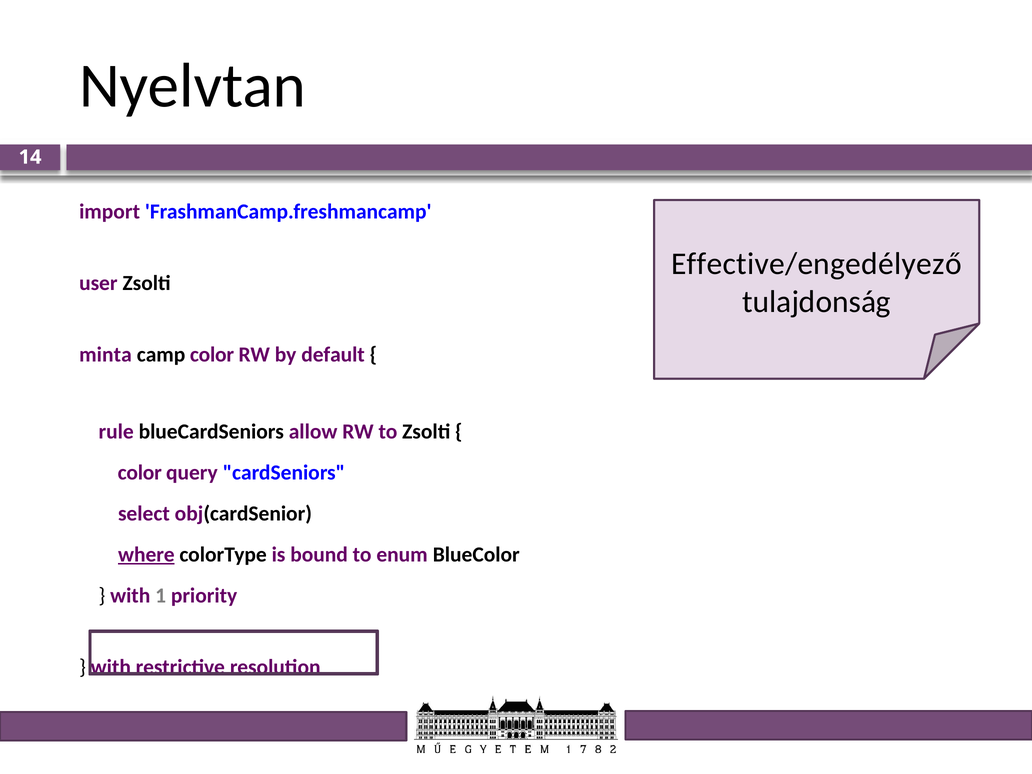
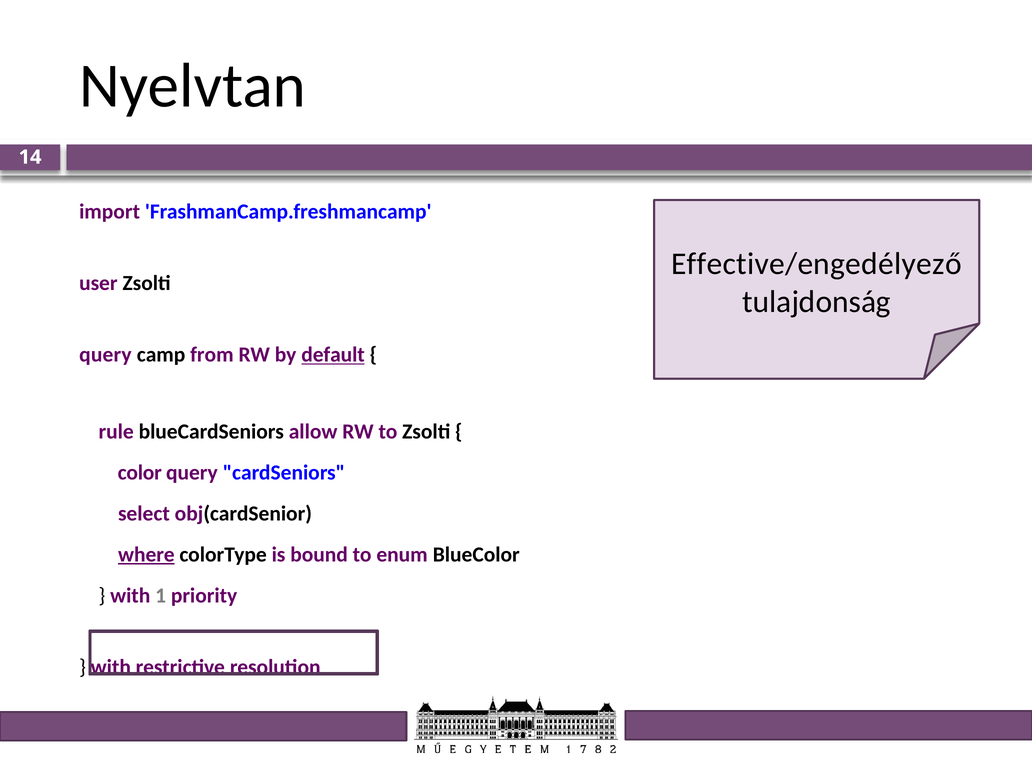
minta at (105, 355): minta -> query
camp color: color -> from
default underline: none -> present
